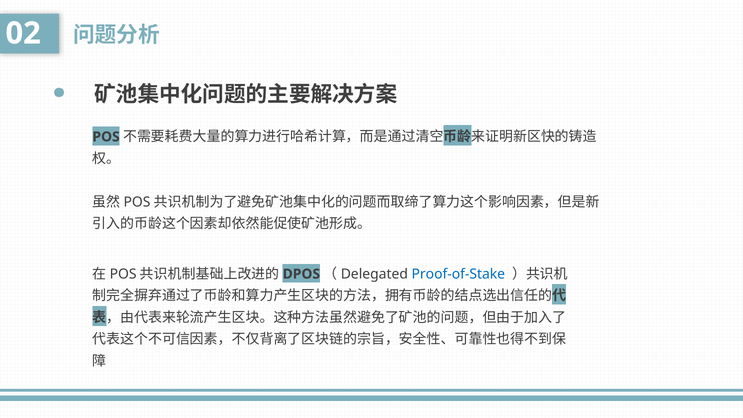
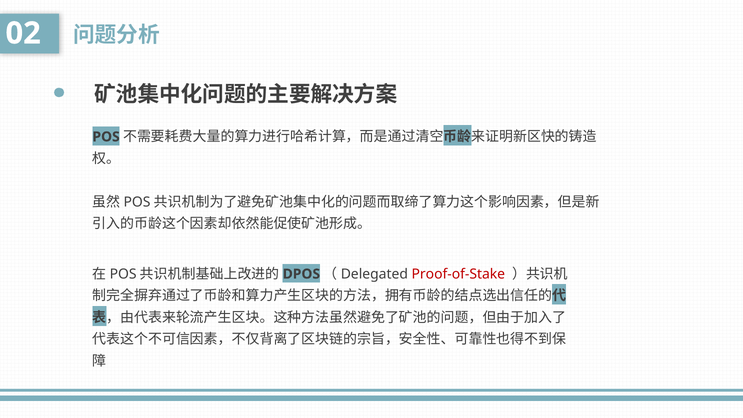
Proof-of-Stake colour: blue -> red
